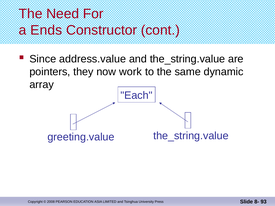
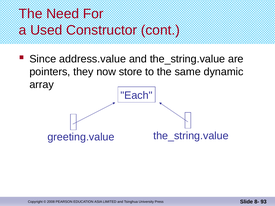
Ends: Ends -> Used
work: work -> store
